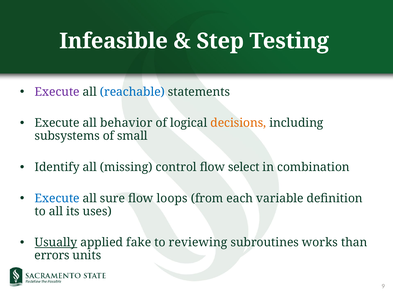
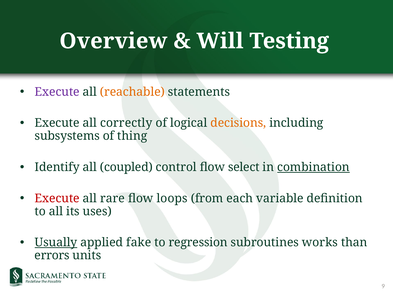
Infeasible: Infeasible -> Overview
Step: Step -> Will
reachable colour: blue -> orange
behavior: behavior -> correctly
small: small -> thing
missing: missing -> coupled
combination underline: none -> present
Execute at (57, 198) colour: blue -> red
sure: sure -> rare
reviewing: reviewing -> regression
